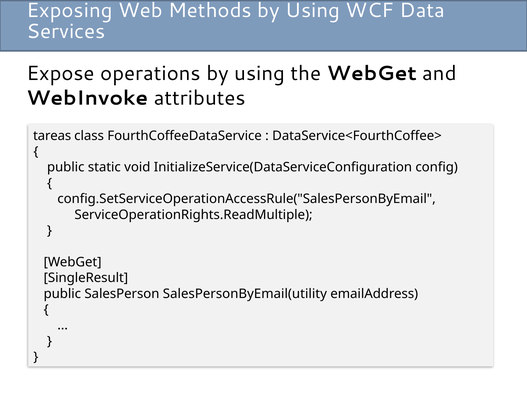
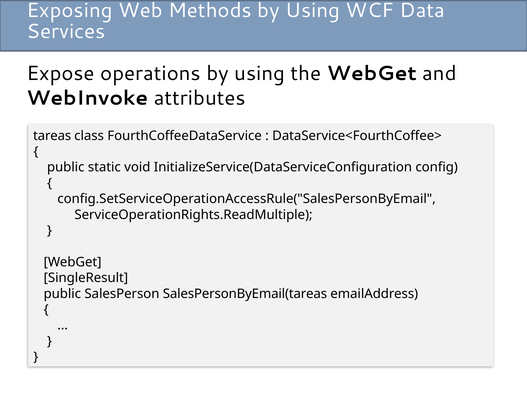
SalesPersonByEmail(utility: SalesPersonByEmail(utility -> SalesPersonByEmail(tareas
